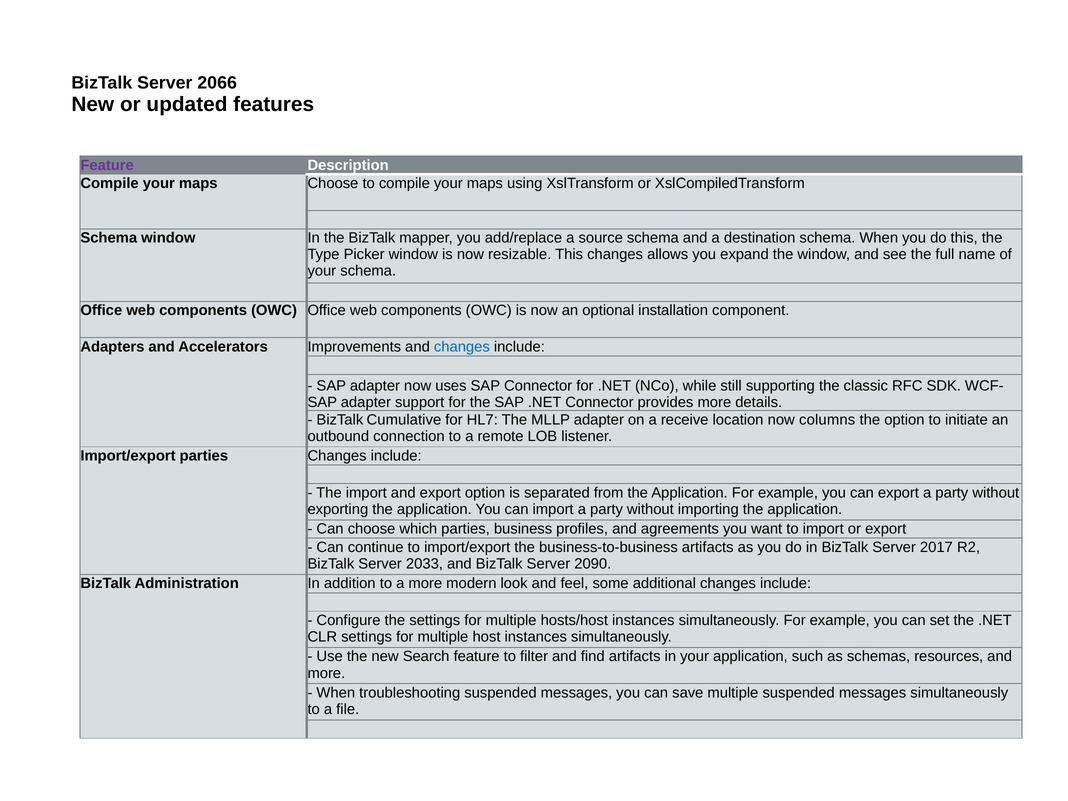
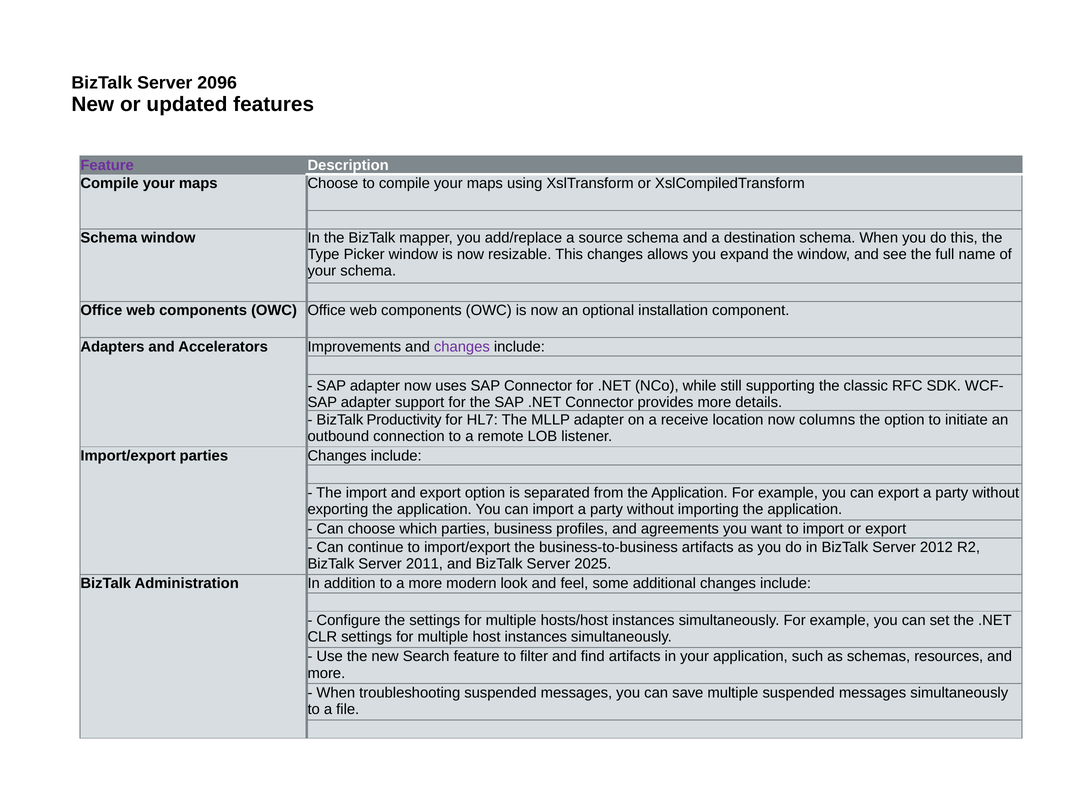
2066: 2066 -> 2096
changes at (462, 347) colour: blue -> purple
Cumulative: Cumulative -> Productivity
2017: 2017 -> 2012
2033: 2033 -> 2011
2090: 2090 -> 2025
